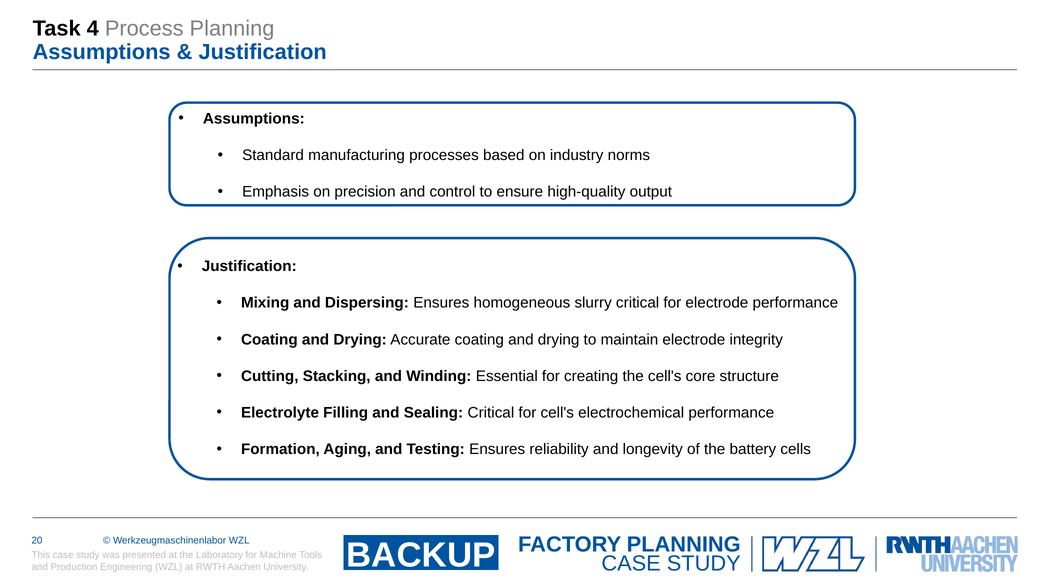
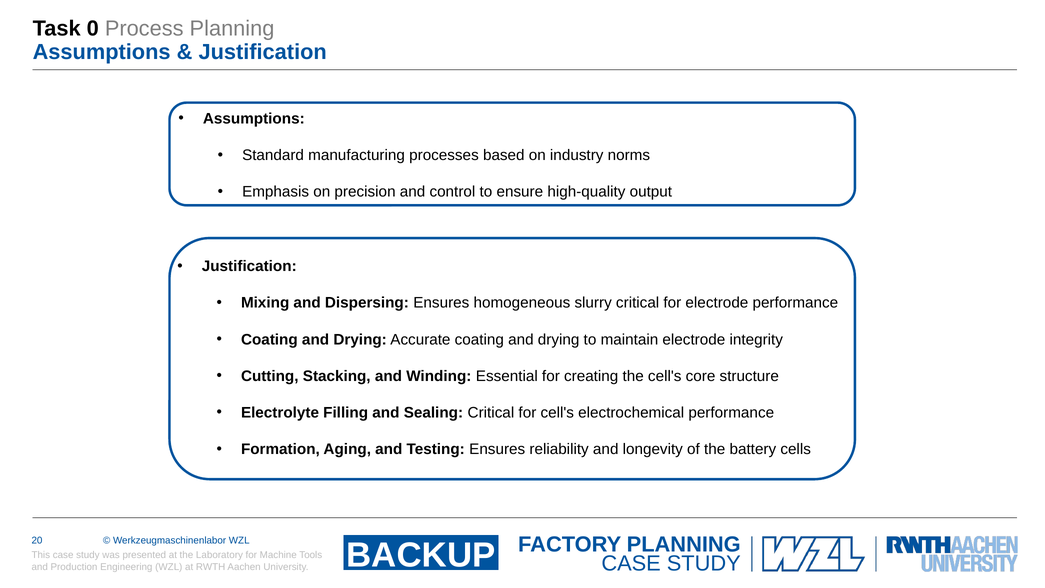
4: 4 -> 0
